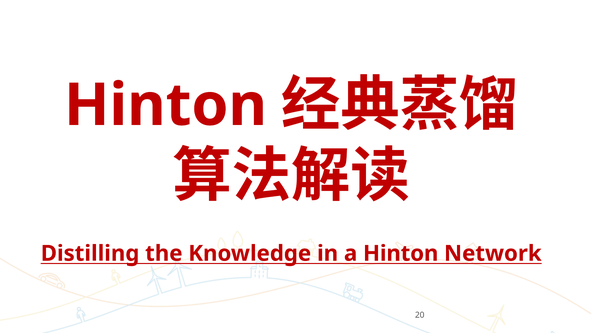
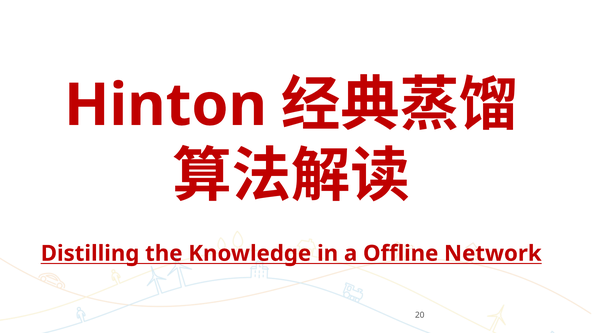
a Hinton: Hinton -> Offline
